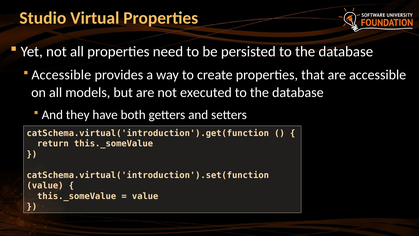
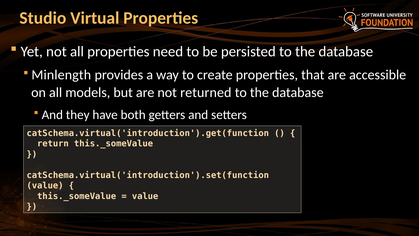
Accessible at (61, 75): Accessible -> Minlength
executed: executed -> returned
